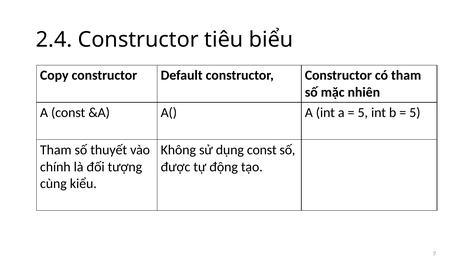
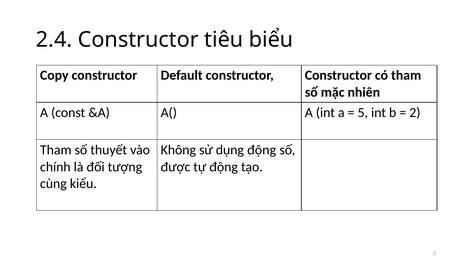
5 at (415, 112): 5 -> 2
dụng const: const -> động
